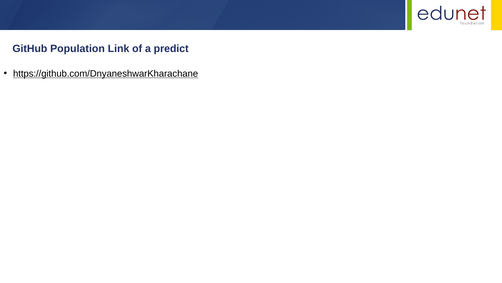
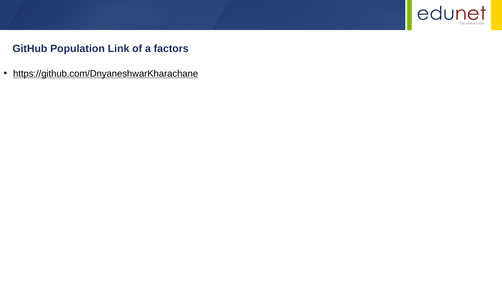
predict: predict -> factors
